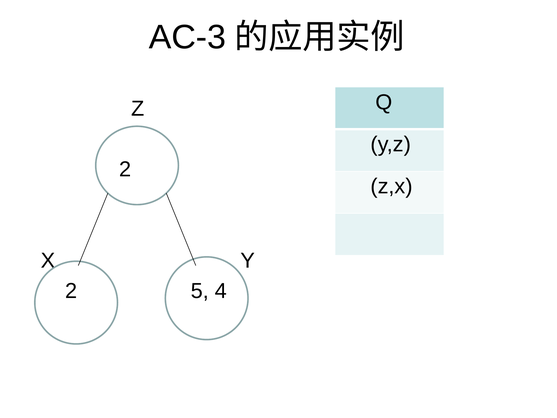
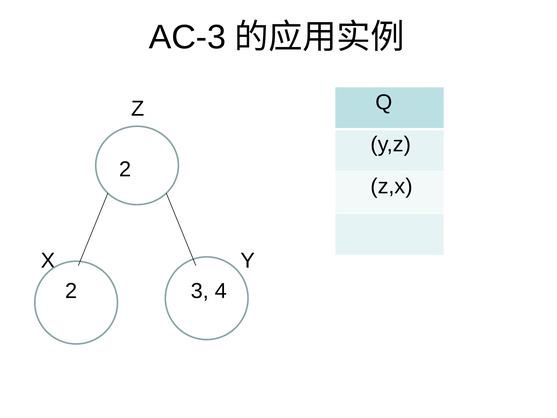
5: 5 -> 3
